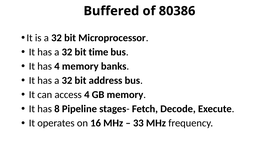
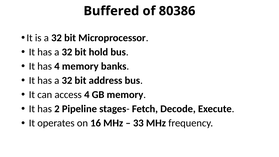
time: time -> hold
8: 8 -> 2
